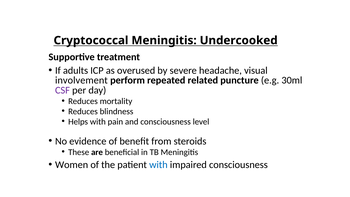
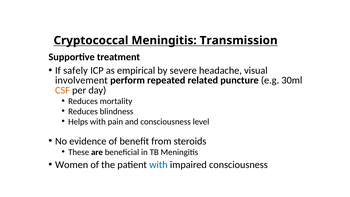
Undercooked: Undercooked -> Transmission
adults: adults -> safely
overused: overused -> empirical
CSF colour: purple -> orange
